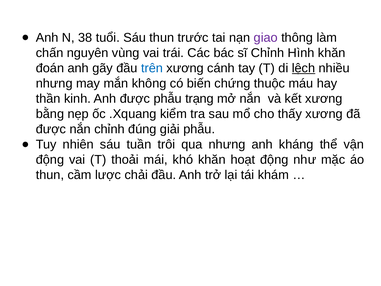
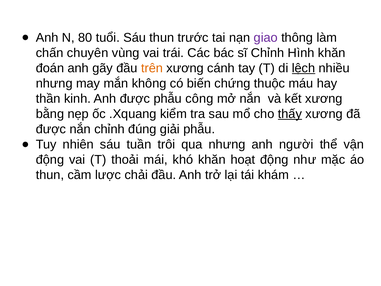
38: 38 -> 80
nguyên: nguyên -> chuyên
trên colour: blue -> orange
trạng: trạng -> công
thấy underline: none -> present
kháng: kháng -> người
